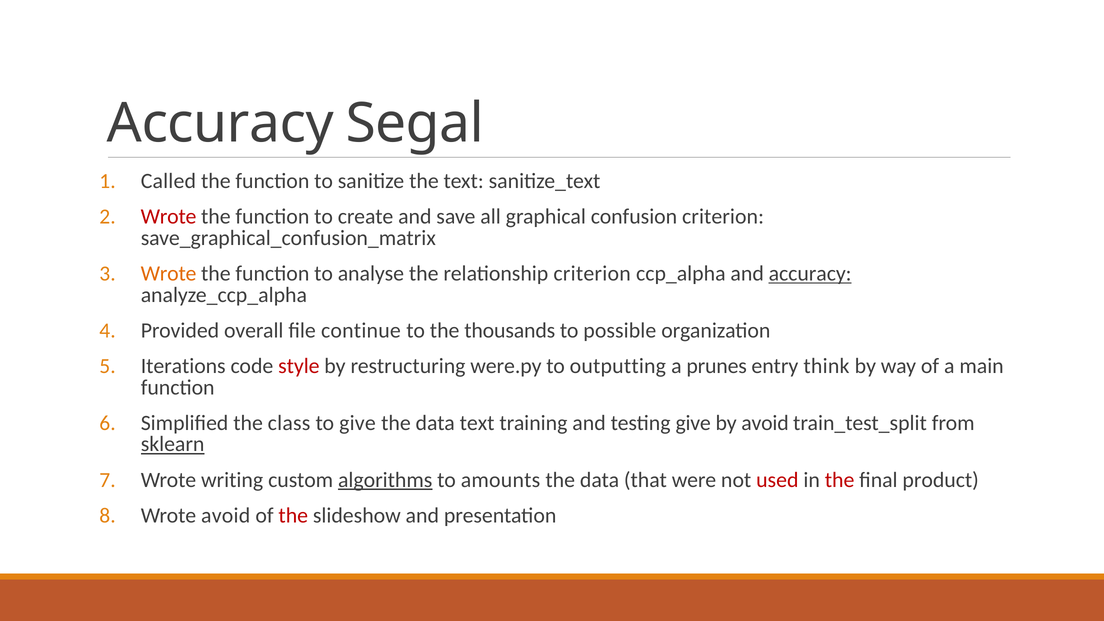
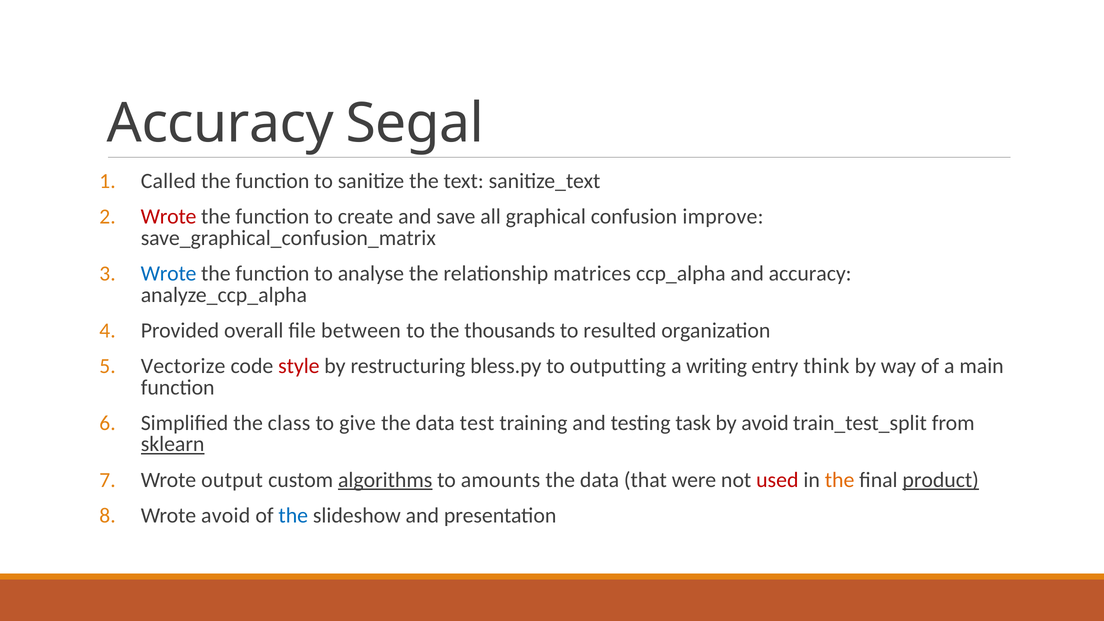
confusion criterion: criterion -> improve
Wrote at (169, 274) colour: orange -> blue
relationship criterion: criterion -> matrices
accuracy at (810, 274) underline: present -> none
continue: continue -> between
possible: possible -> resulted
Iterations: Iterations -> Vectorize
were.py: were.py -> bless.py
prunes: prunes -> writing
data text: text -> test
testing give: give -> task
writing: writing -> output
the at (840, 480) colour: red -> orange
product underline: none -> present
the at (293, 516) colour: red -> blue
